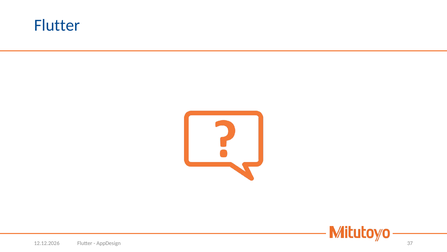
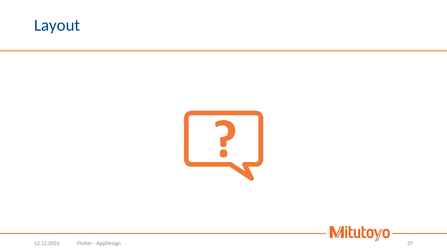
Flutter at (57, 25): Flutter -> Layout
